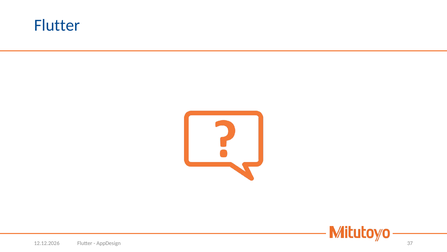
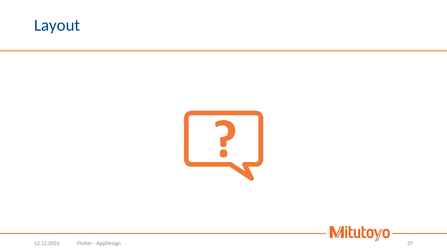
Flutter at (57, 25): Flutter -> Layout
